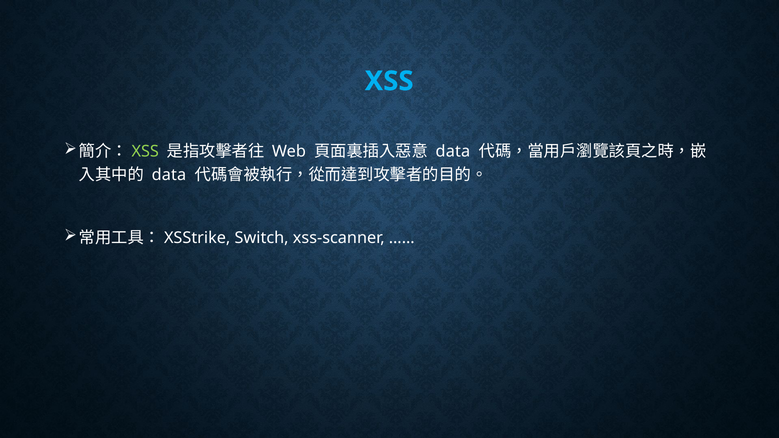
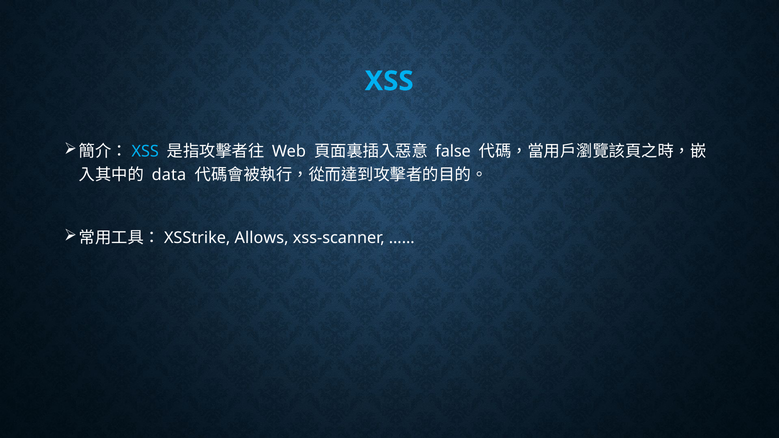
XSS at (145, 152) colour: light green -> light blue
data at (453, 152): data -> false
Switch: Switch -> Allows
